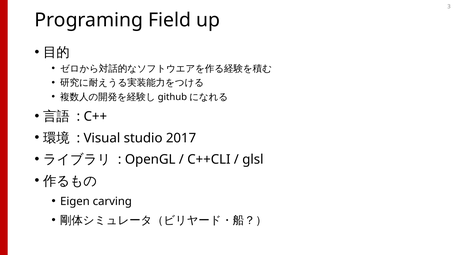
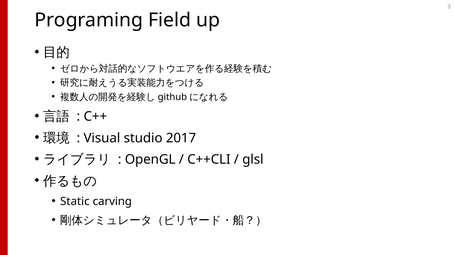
Eigen: Eigen -> Static
